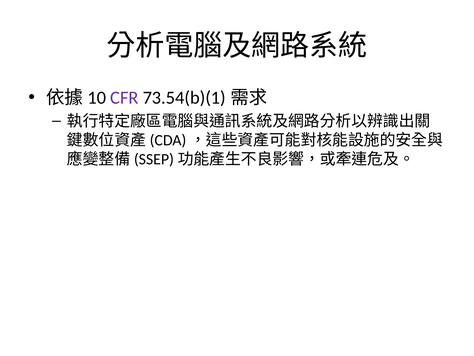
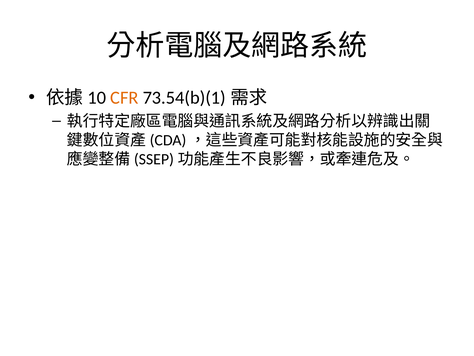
CFR colour: purple -> orange
